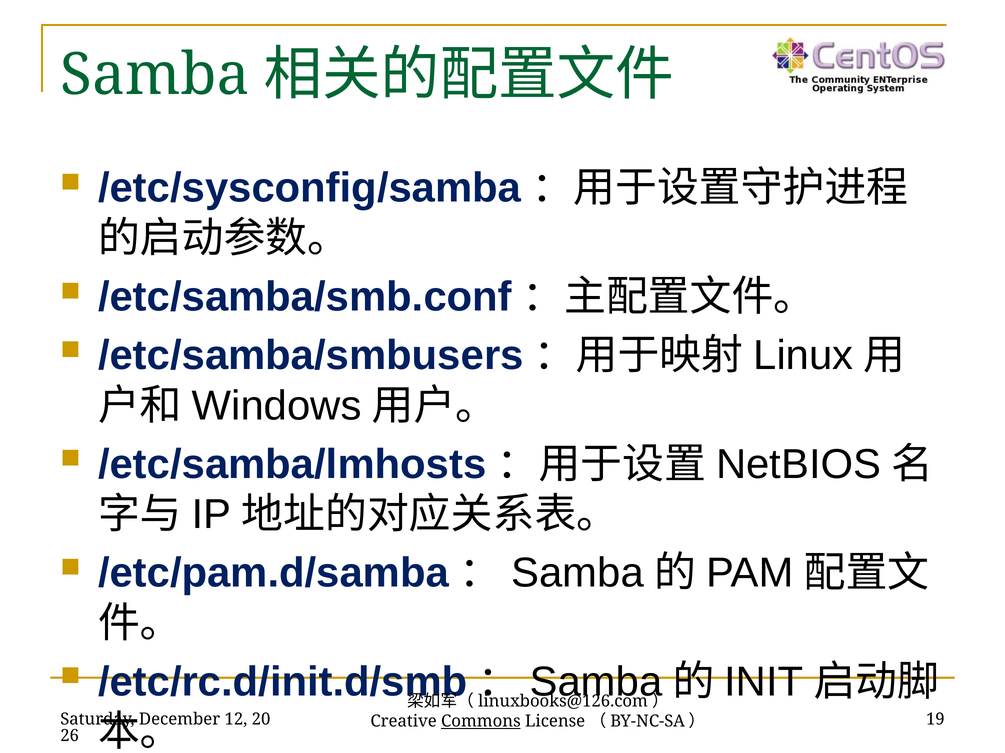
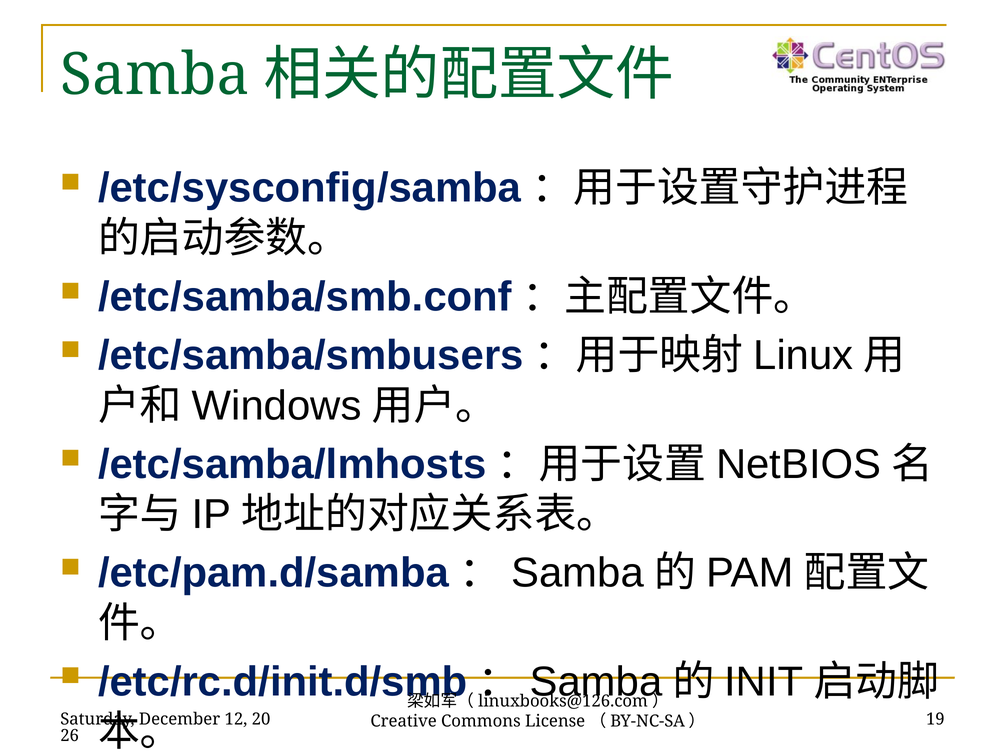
Commons underline: present -> none
